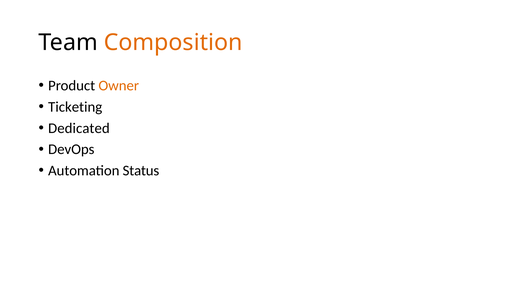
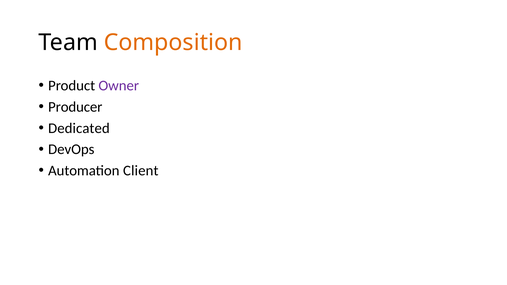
Owner colour: orange -> purple
Ticketing: Ticketing -> Producer
Status: Status -> Client
